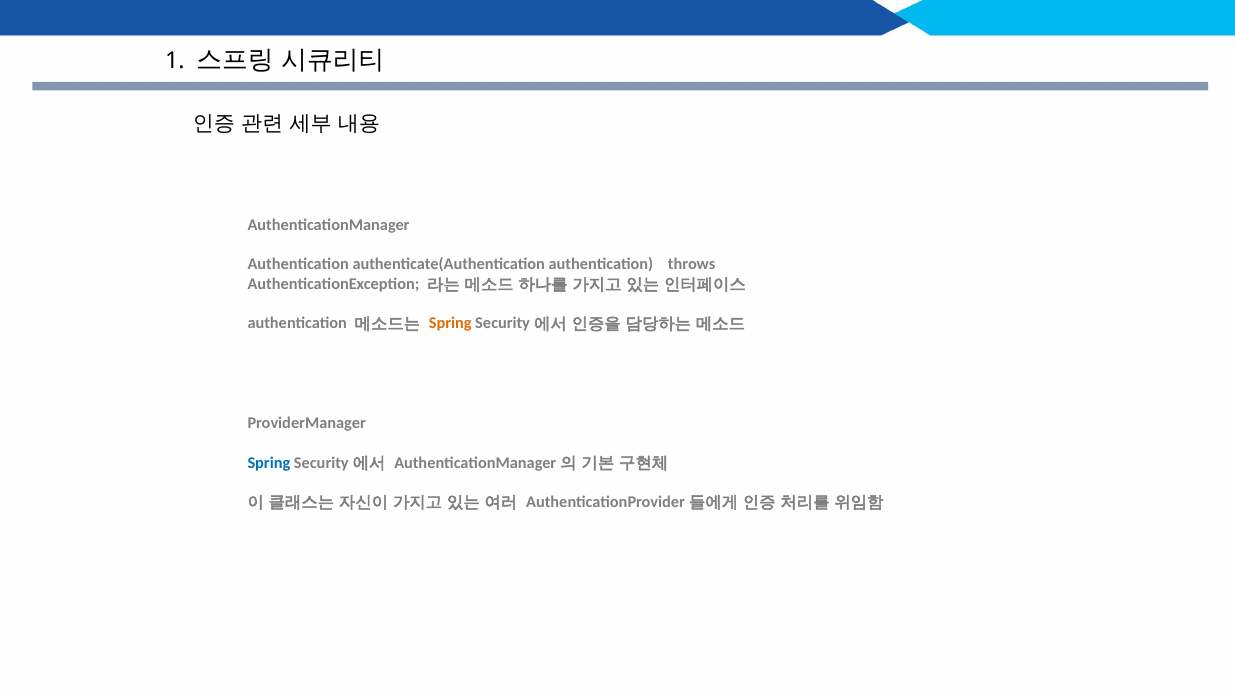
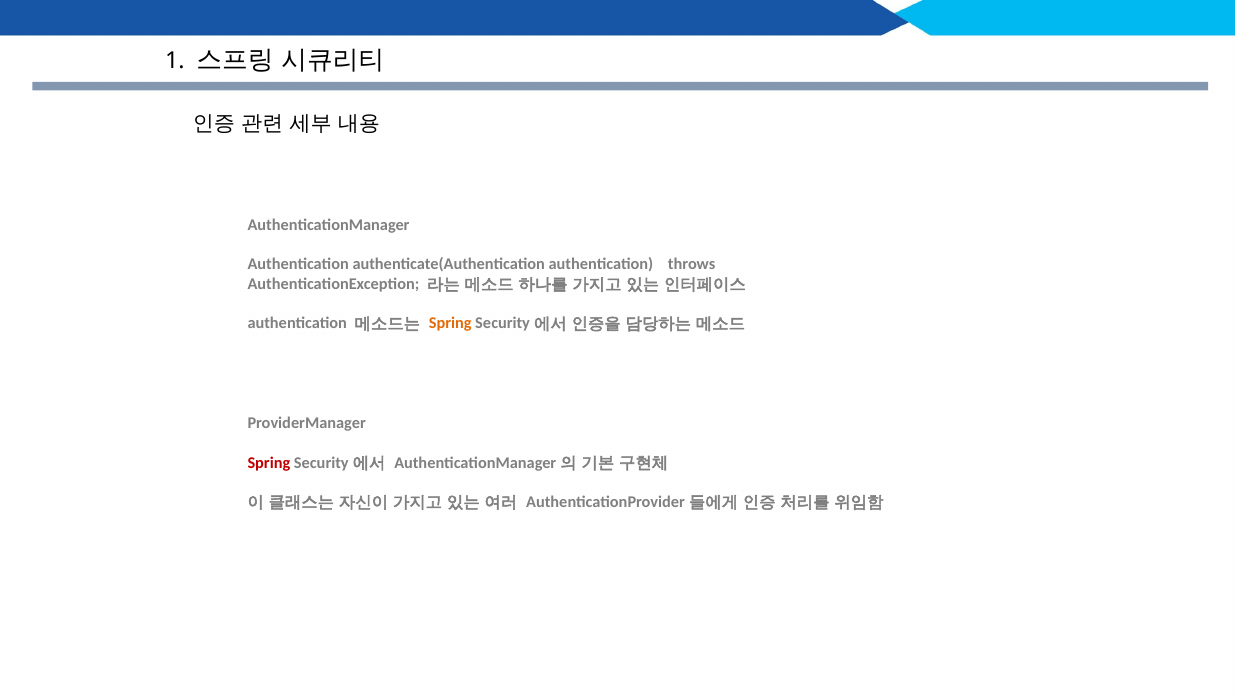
Spring at (269, 463) colour: blue -> red
